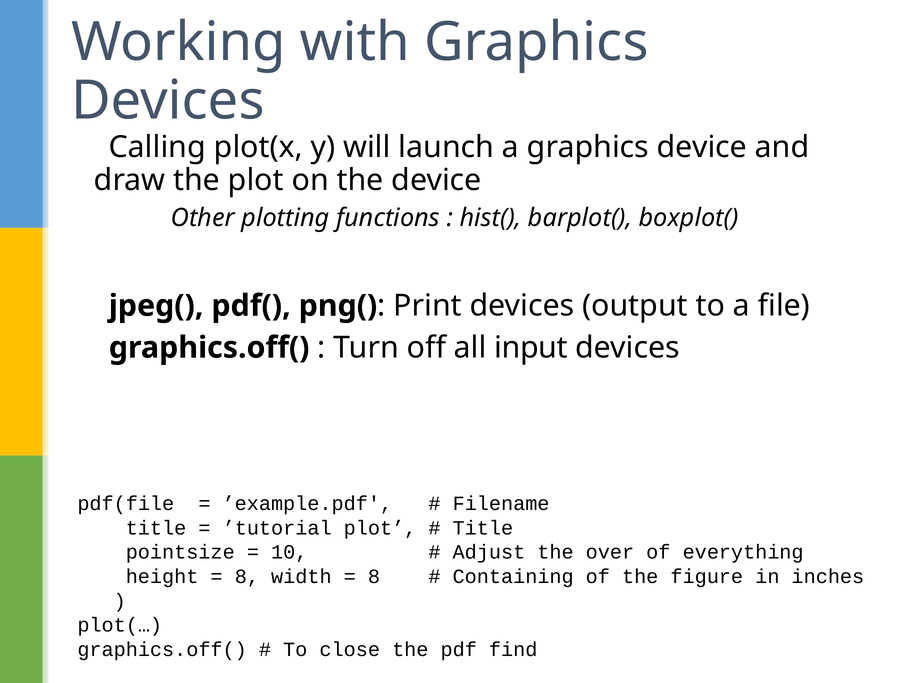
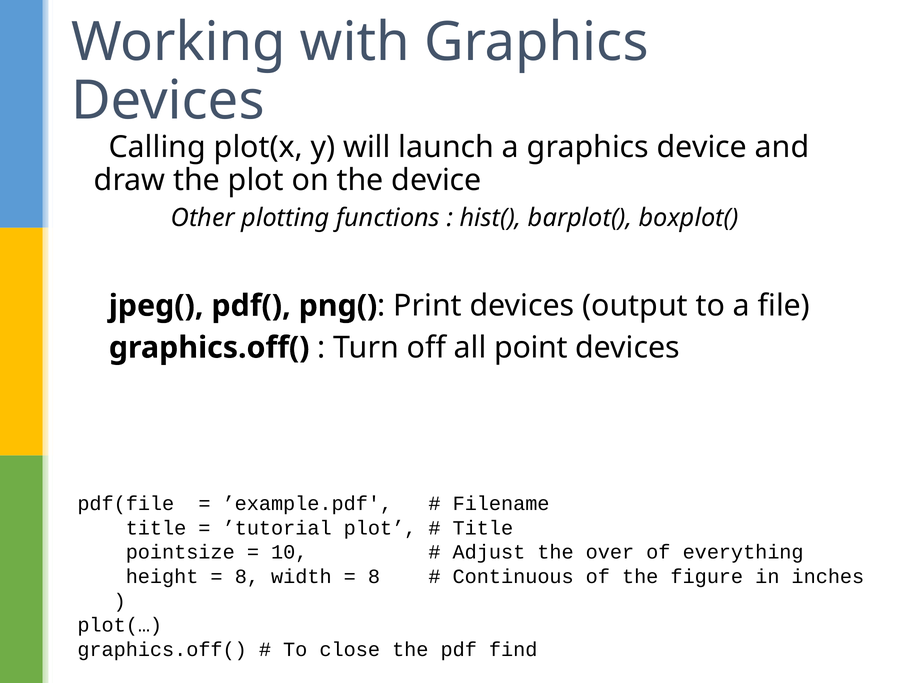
input: input -> point
Containing: Containing -> Continuous
